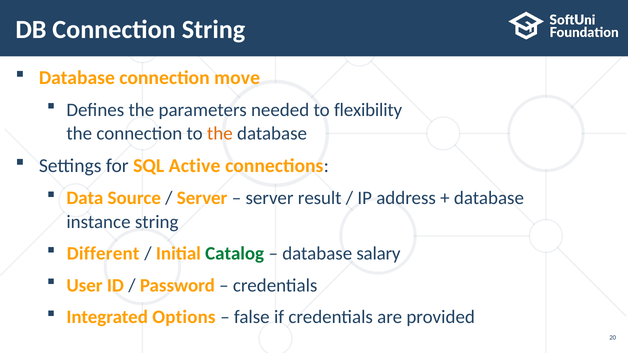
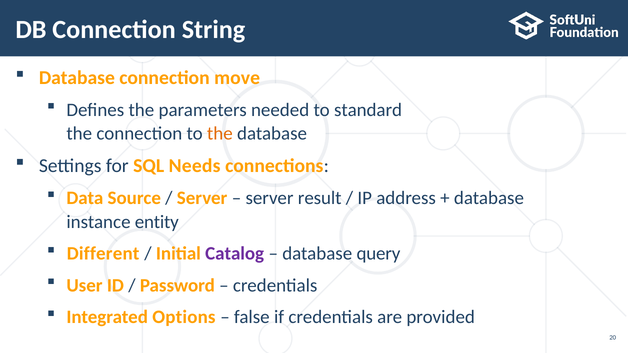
flexibility: flexibility -> standard
Active: Active -> Needs
instance string: string -> entity
Catalog colour: green -> purple
salary: salary -> query
